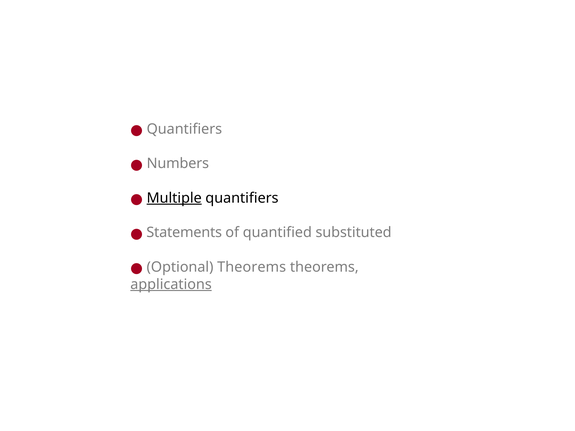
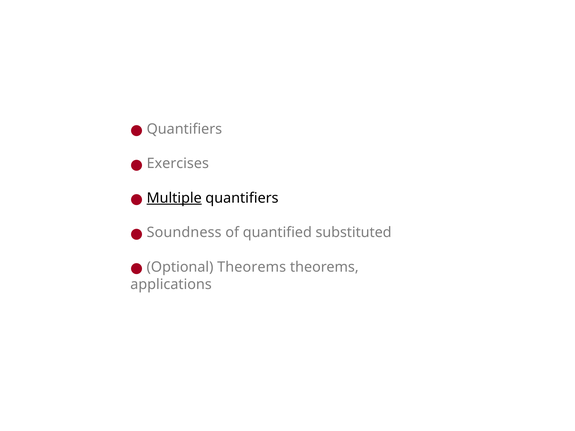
Numbers: Numbers -> Exercises
Statements: Statements -> Soundness
applications underline: present -> none
